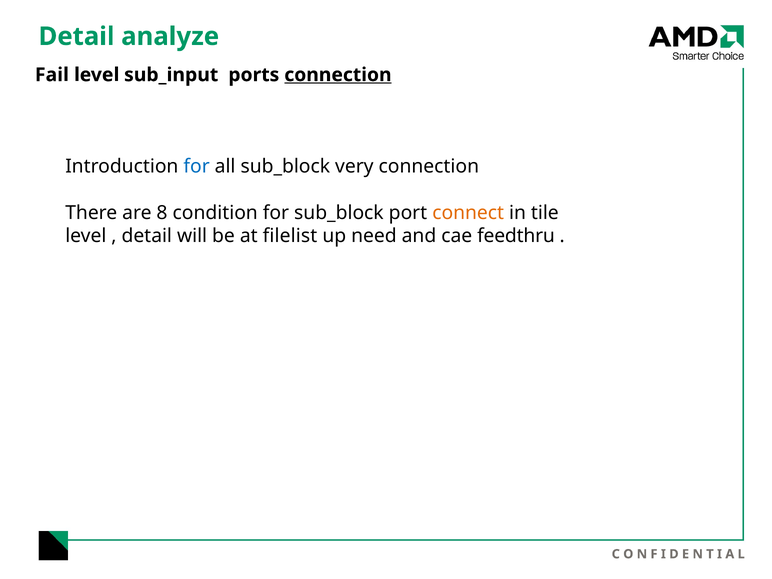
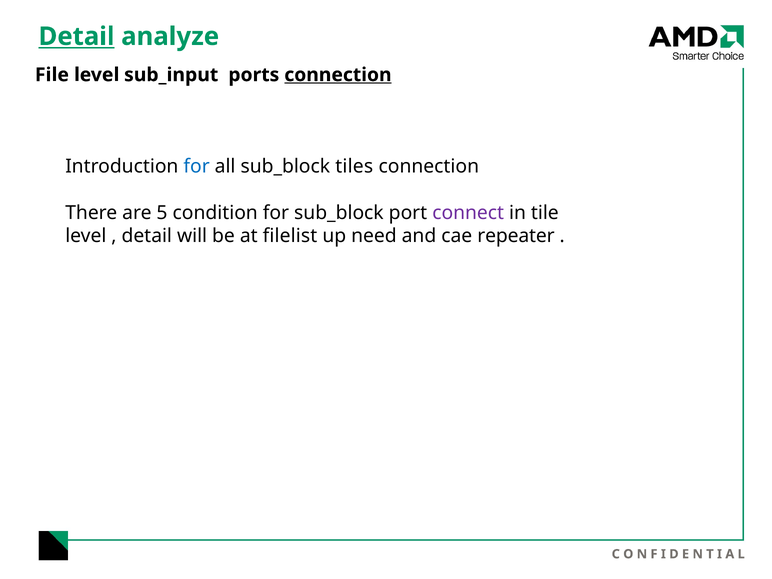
Detail at (77, 36) underline: none -> present
Fail: Fail -> File
very: very -> tiles
8: 8 -> 5
connect colour: orange -> purple
feedthru: feedthru -> repeater
